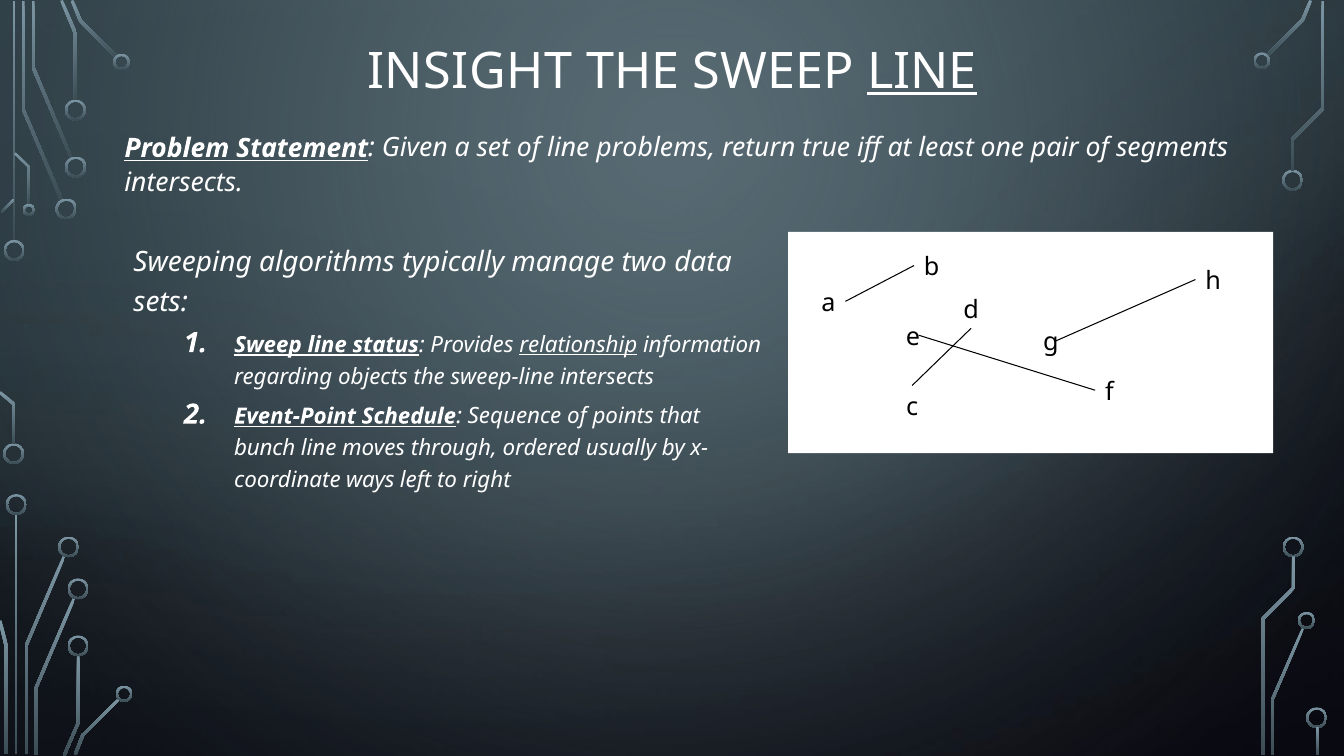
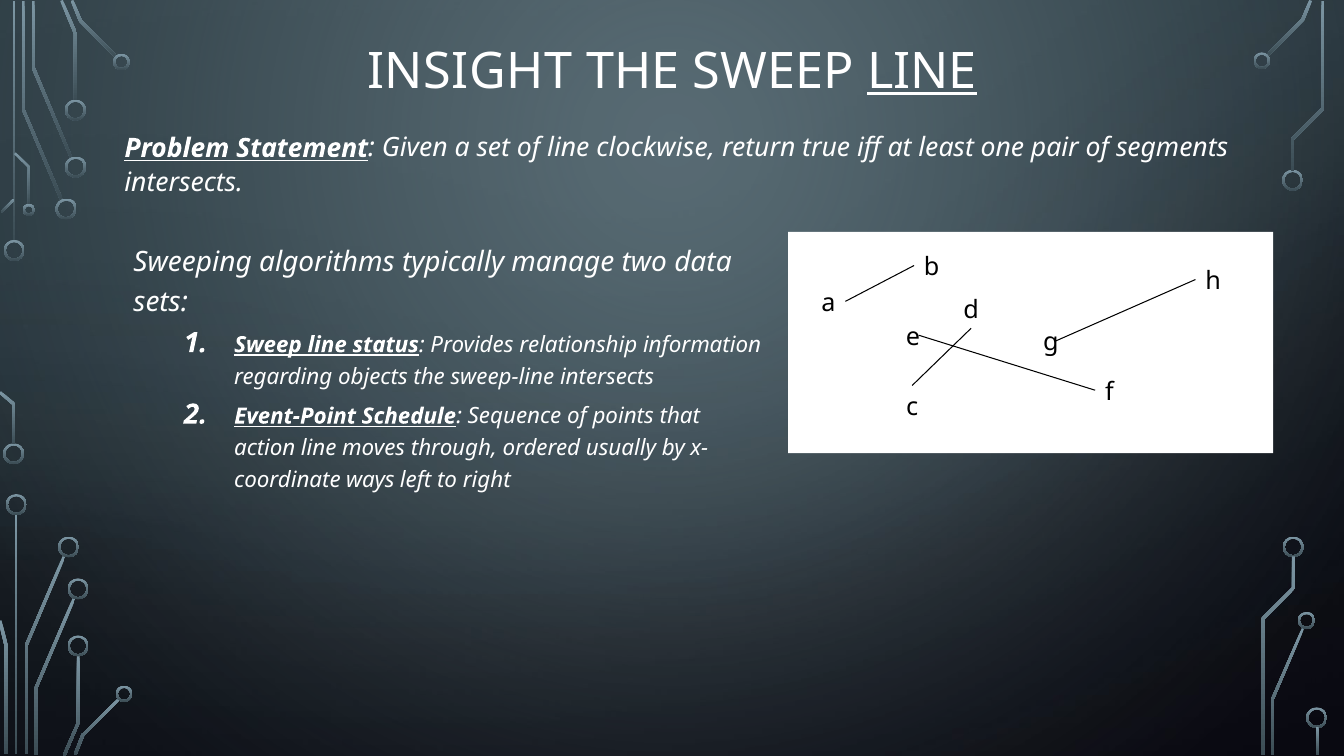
problems: problems -> clockwise
relationship underline: present -> none
bunch: bunch -> action
